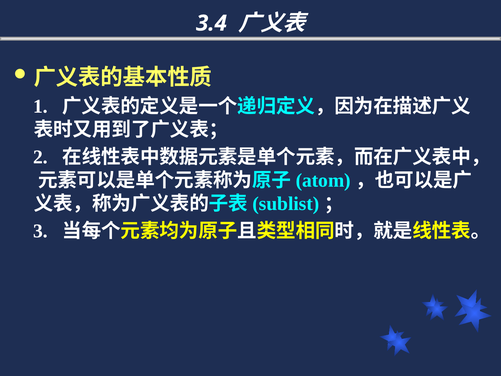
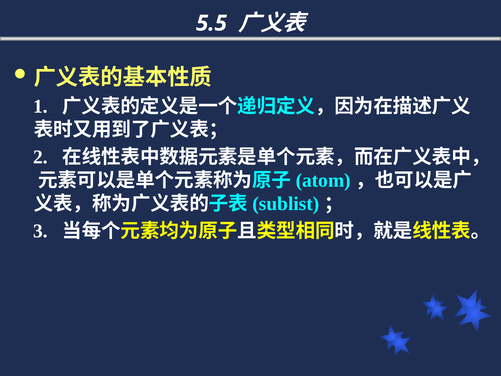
3.4: 3.4 -> 5.5
